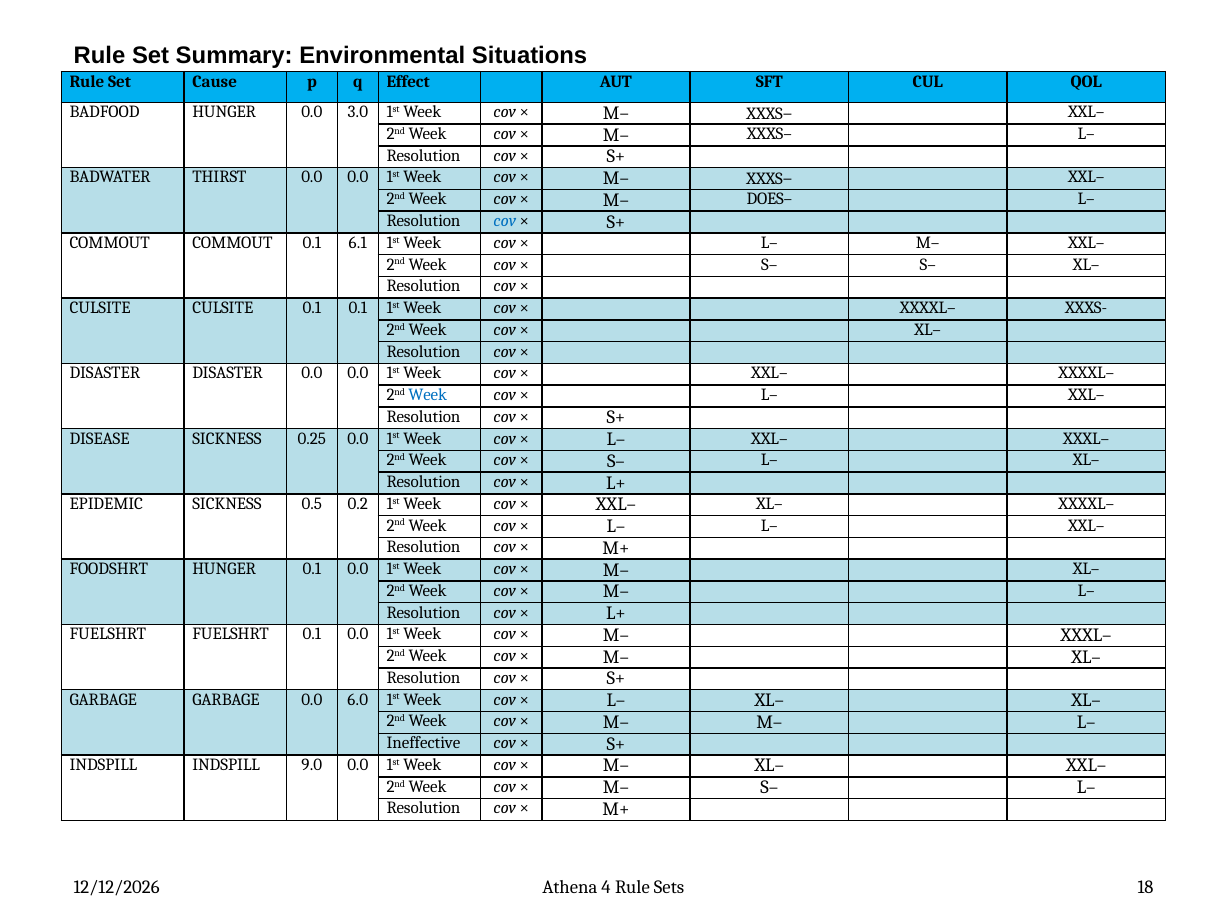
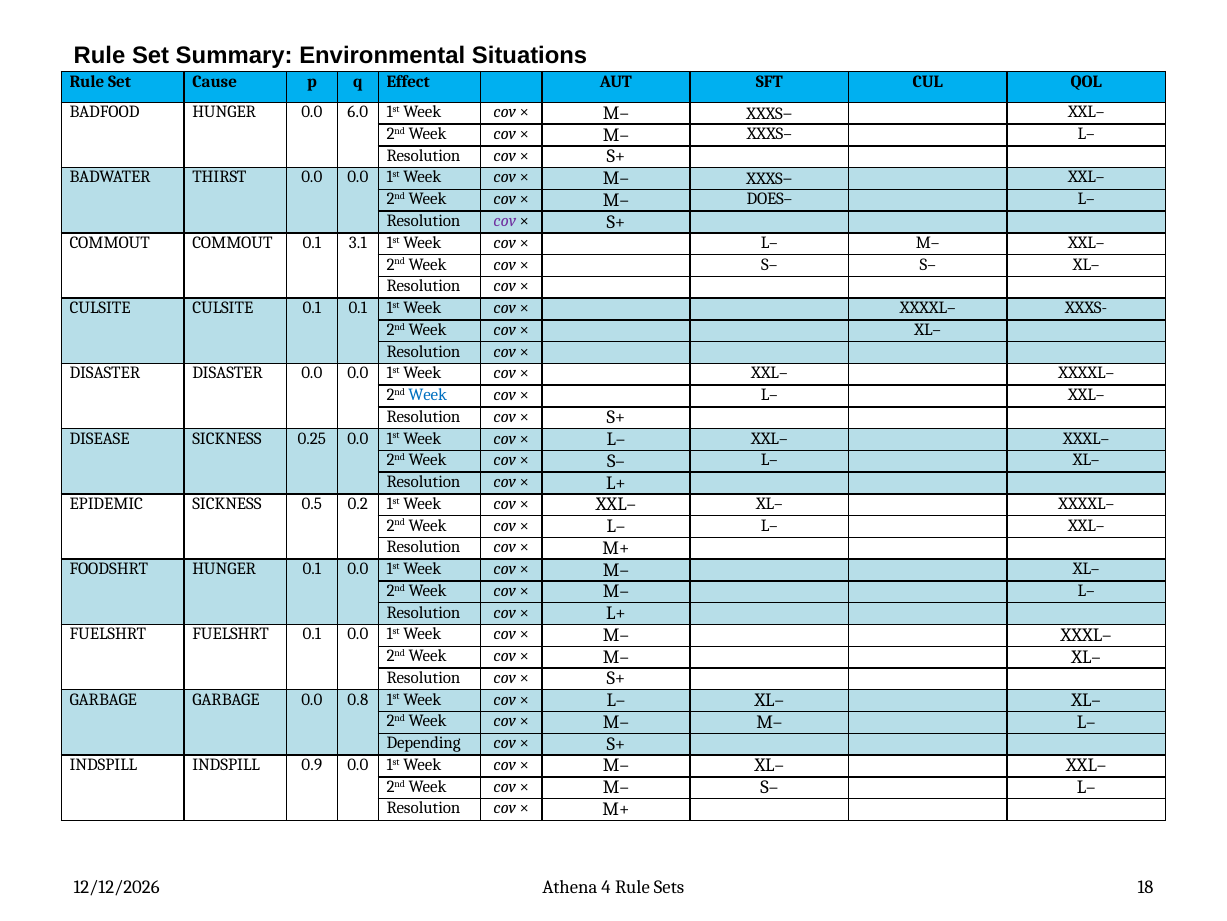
3.0: 3.0 -> 6.0
cov at (505, 221) colour: blue -> purple
6.1: 6.1 -> 3.1
6.0: 6.0 -> 0.8
Ineffective: Ineffective -> Depending
9.0: 9.0 -> 0.9
